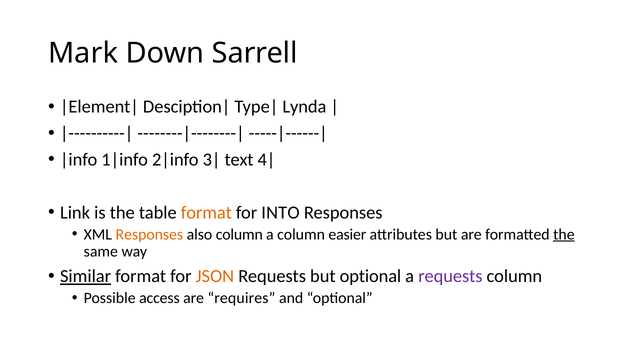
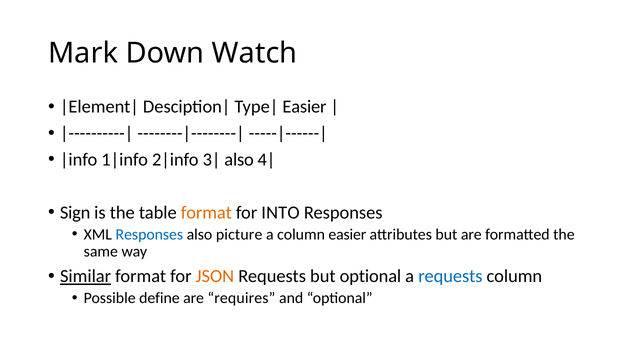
Sarrell: Sarrell -> Watch
Lynda at (304, 107): Lynda -> Easier
text at (239, 160): text -> also
Link: Link -> Sign
Responses at (149, 235) colour: orange -> blue
also column: column -> picture
the at (564, 235) underline: present -> none
requests at (450, 277) colour: purple -> blue
access: access -> define
